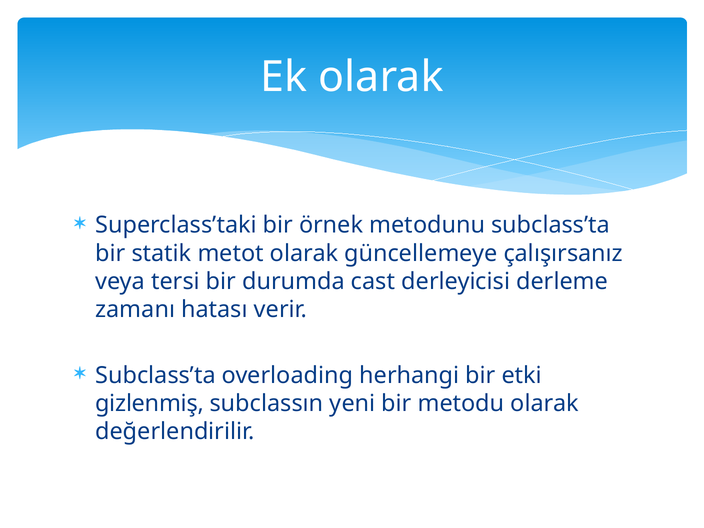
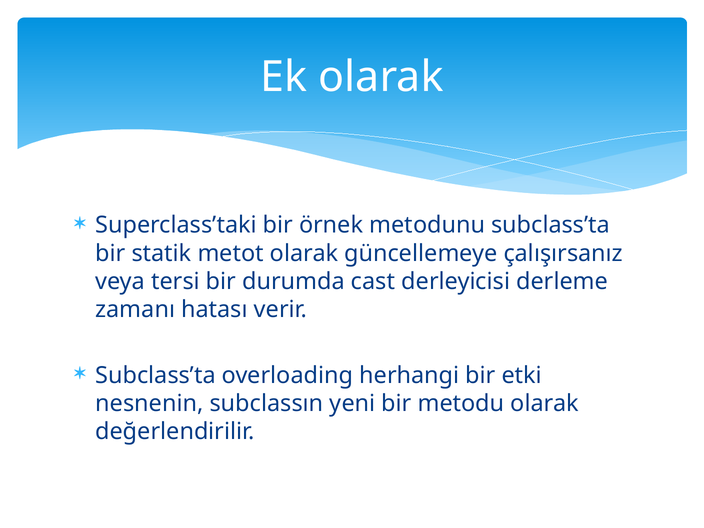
gizlenmiş: gizlenmiş -> nesnenin
